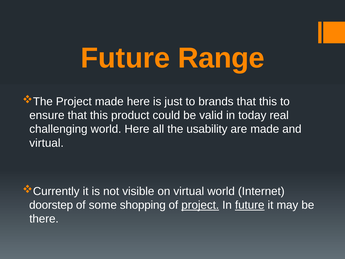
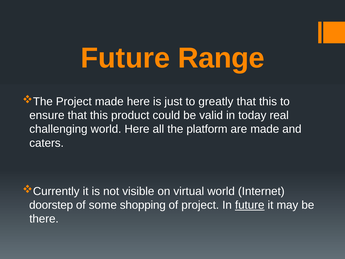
brands: brands -> greatly
usability: usability -> platform
virtual at (47, 143): virtual -> caters
project at (200, 205) underline: present -> none
